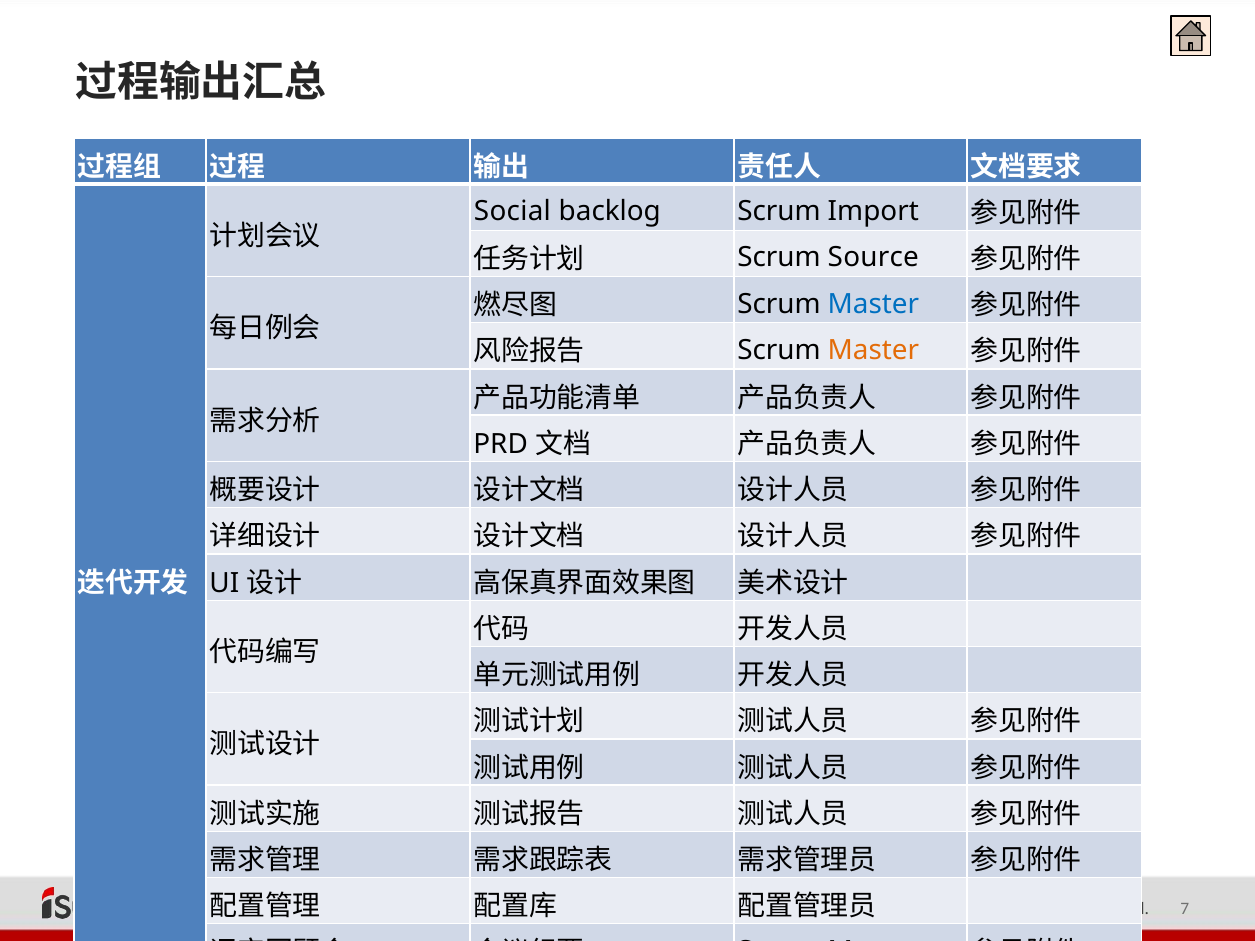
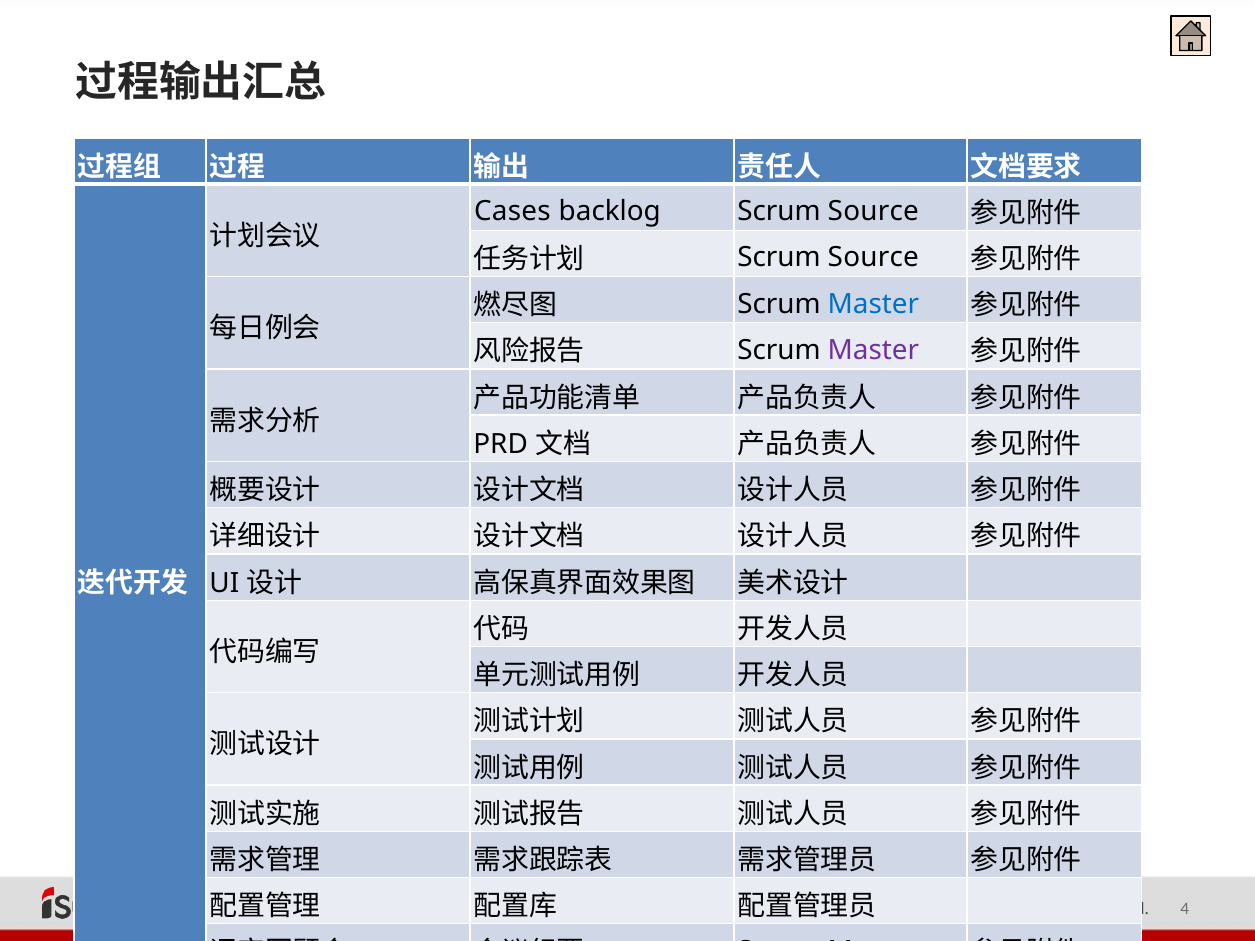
Social: Social -> Cases
backlog Scrum Import: Import -> Source
Master at (873, 350) colour: orange -> purple
7: 7 -> 4
